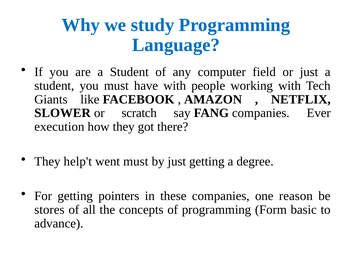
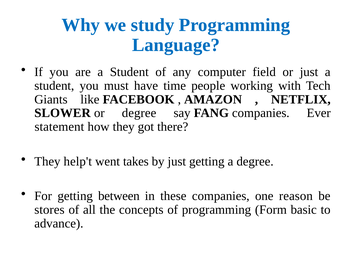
have with: with -> time
or scratch: scratch -> degree
execution: execution -> statement
went must: must -> takes
pointers: pointers -> between
